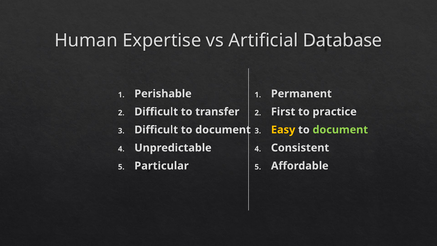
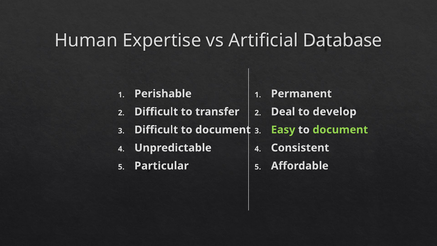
First: First -> Deal
practice: practice -> develop
Easy colour: yellow -> light green
